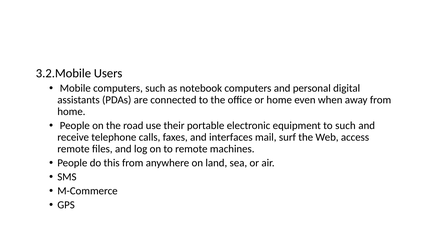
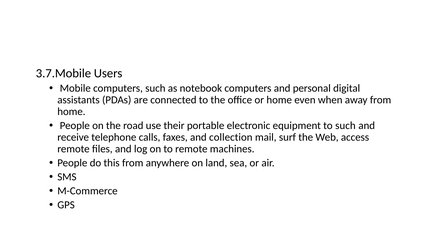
3.2.Mobile: 3.2.Mobile -> 3.7.Mobile
interfaces: interfaces -> collection
